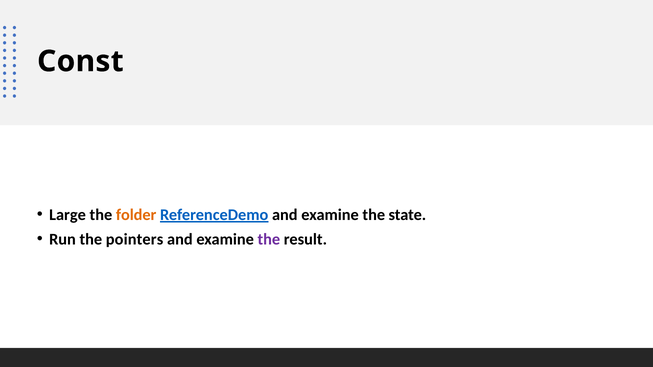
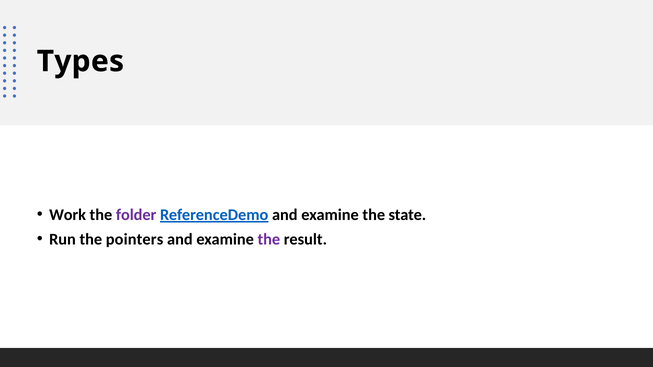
Const: Const -> Types
Large: Large -> Work
folder colour: orange -> purple
